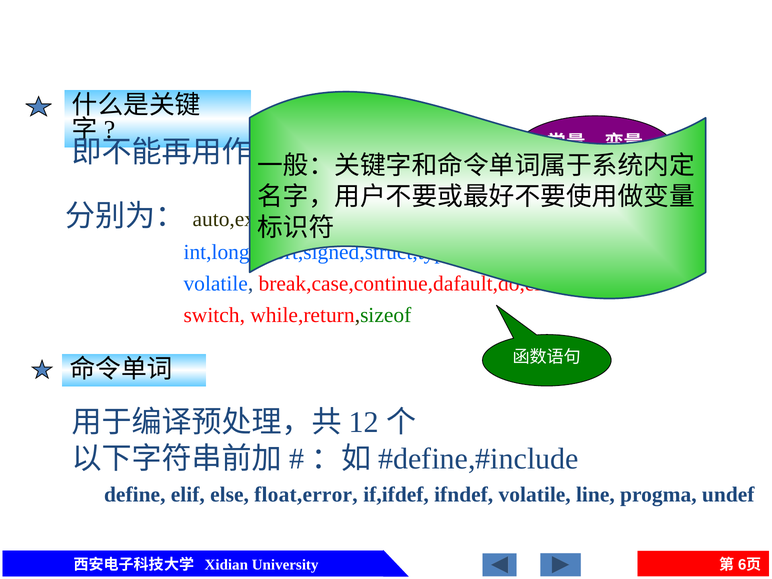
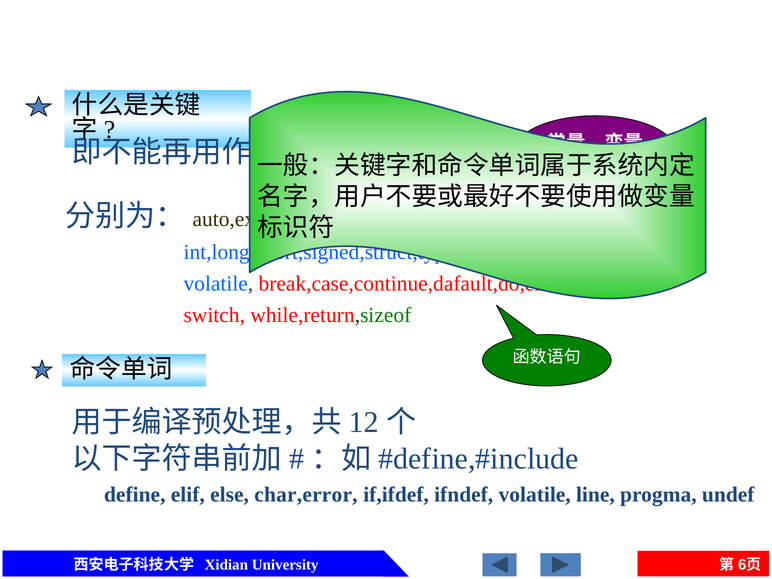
float,error: float,error -> char,error
